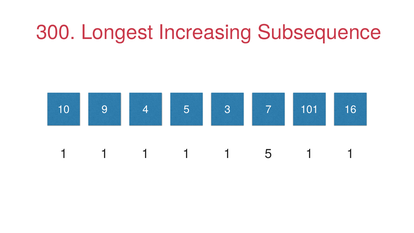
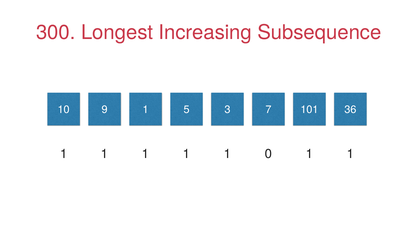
9 4: 4 -> 1
16: 16 -> 36
1 5: 5 -> 0
